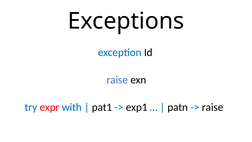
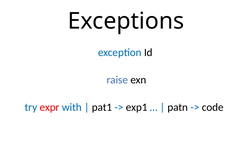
raise at (213, 107): raise -> code
